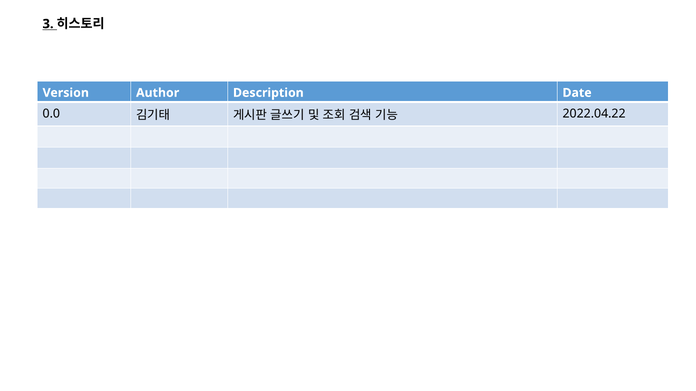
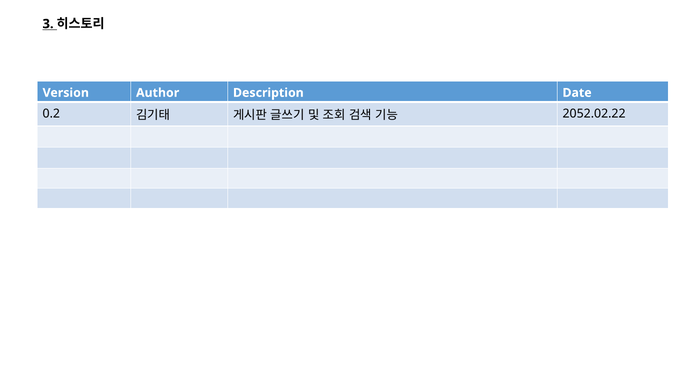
0.0: 0.0 -> 0.2
2022.04.22: 2022.04.22 -> 2052.02.22
